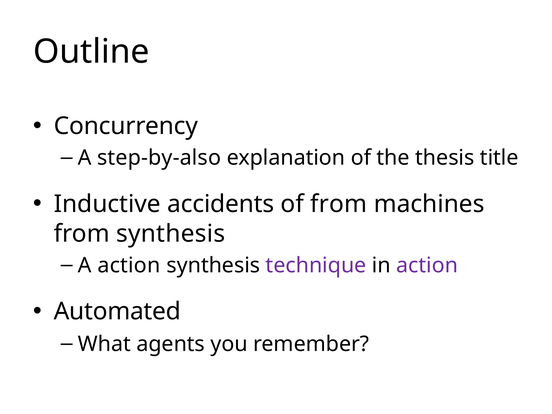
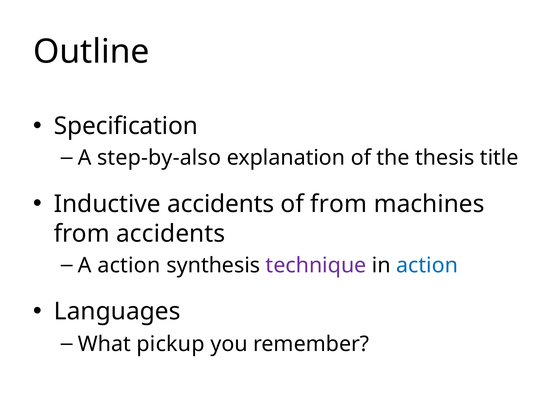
Concurrency: Concurrency -> Specification
from synthesis: synthesis -> accidents
action at (427, 265) colour: purple -> blue
Automated: Automated -> Languages
agents: agents -> pickup
